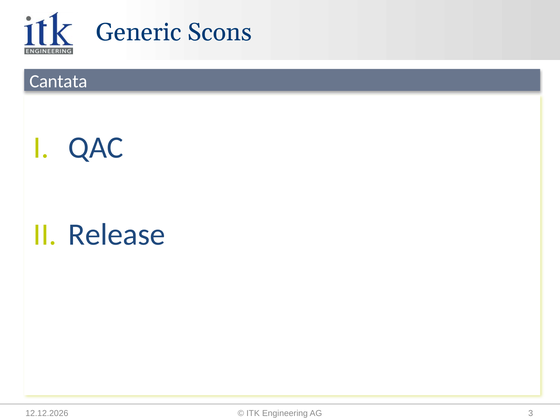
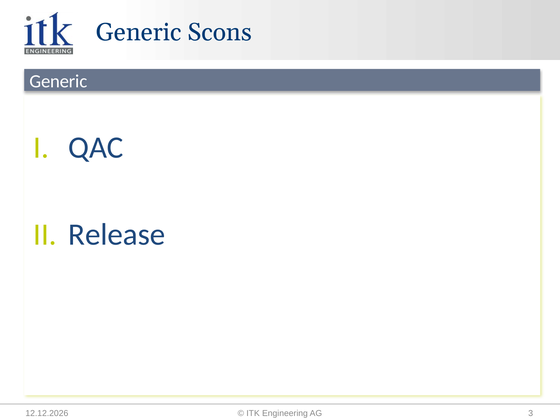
Cantata at (58, 81): Cantata -> Generic
